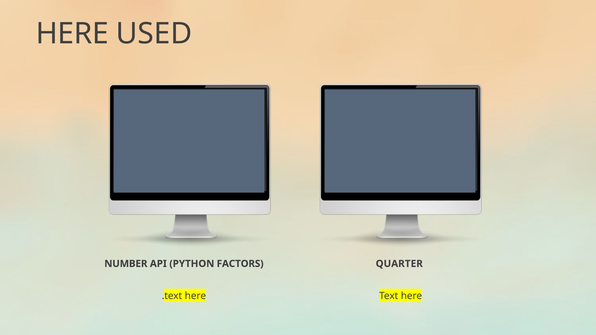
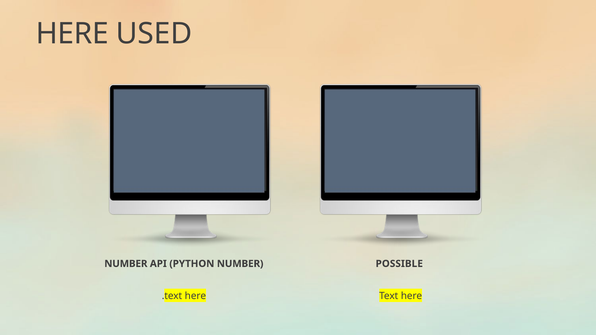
PYTHON FACTORS: FACTORS -> NUMBER
QUARTER: QUARTER -> POSSIBLE
